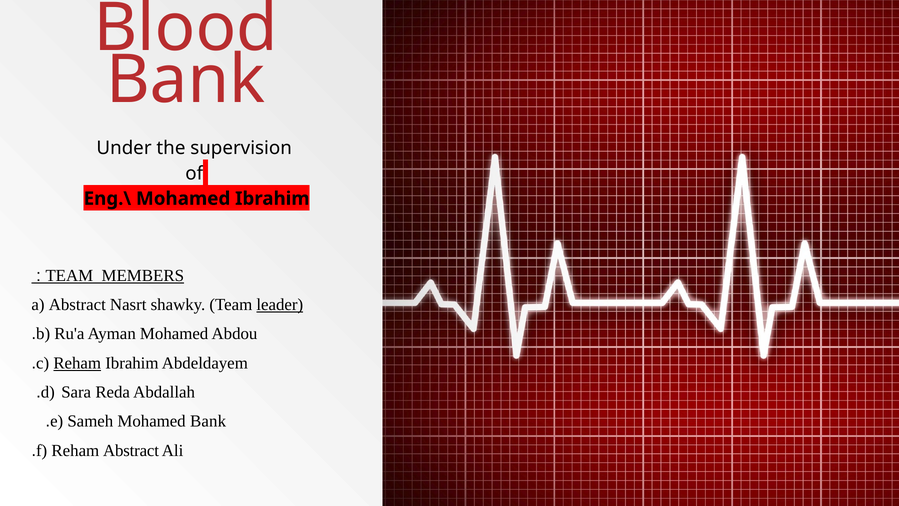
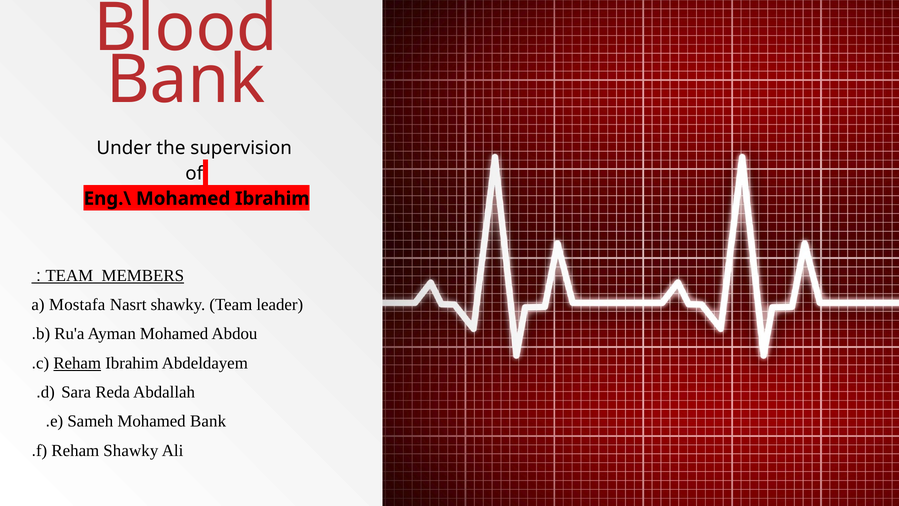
a Abstract: Abstract -> Mostafa
leader underline: present -> none
Reham Abstract: Abstract -> Shawky
